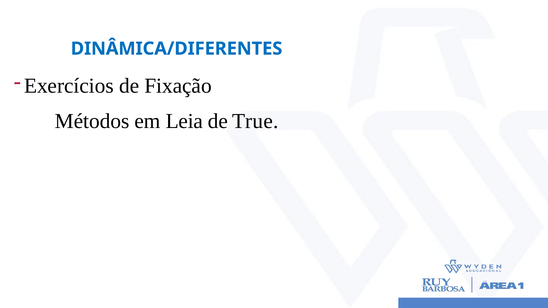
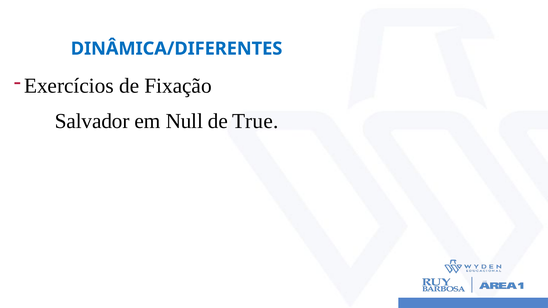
Métodos: Métodos -> Salvador
Leia: Leia -> Null
